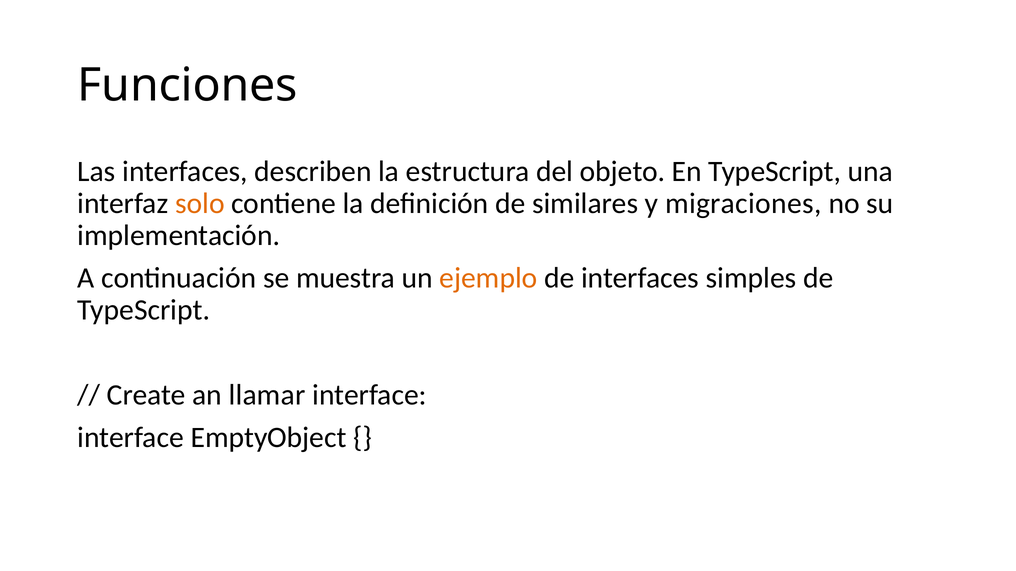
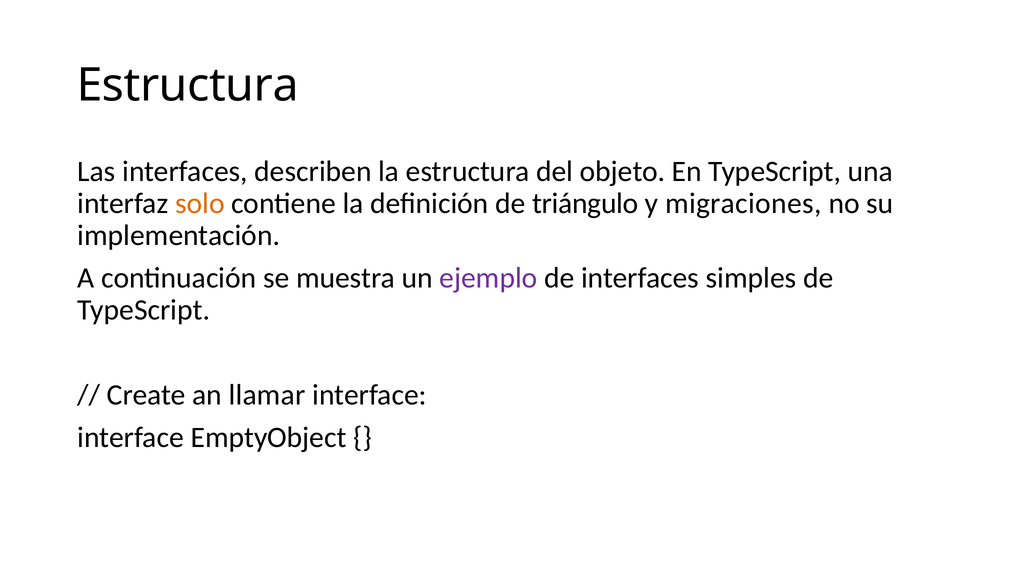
Funciones at (187, 85): Funciones -> Estructura
similares: similares -> triángulo
ejemplo colour: orange -> purple
